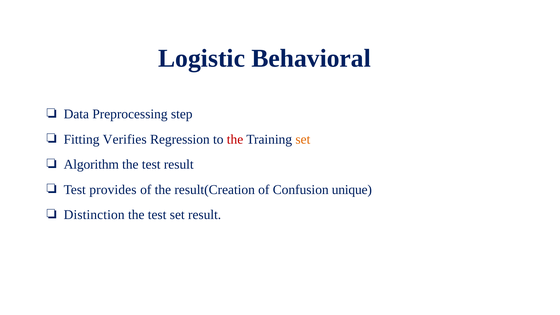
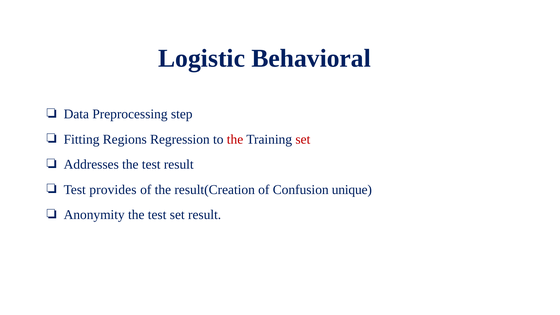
Verifies: Verifies -> Regions
set at (303, 139) colour: orange -> red
Algorithm: Algorithm -> Addresses
Distinction: Distinction -> Anonymity
